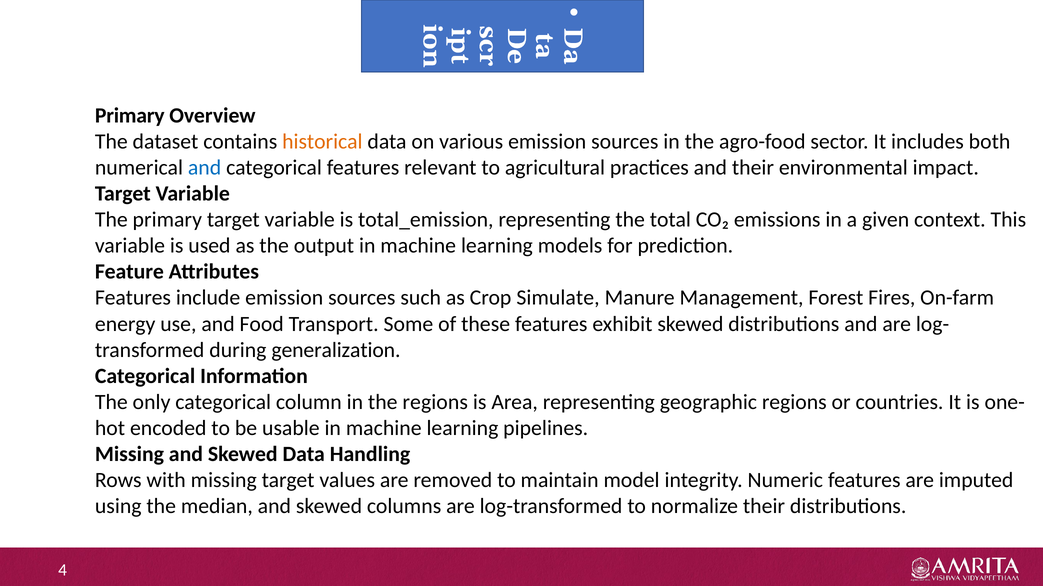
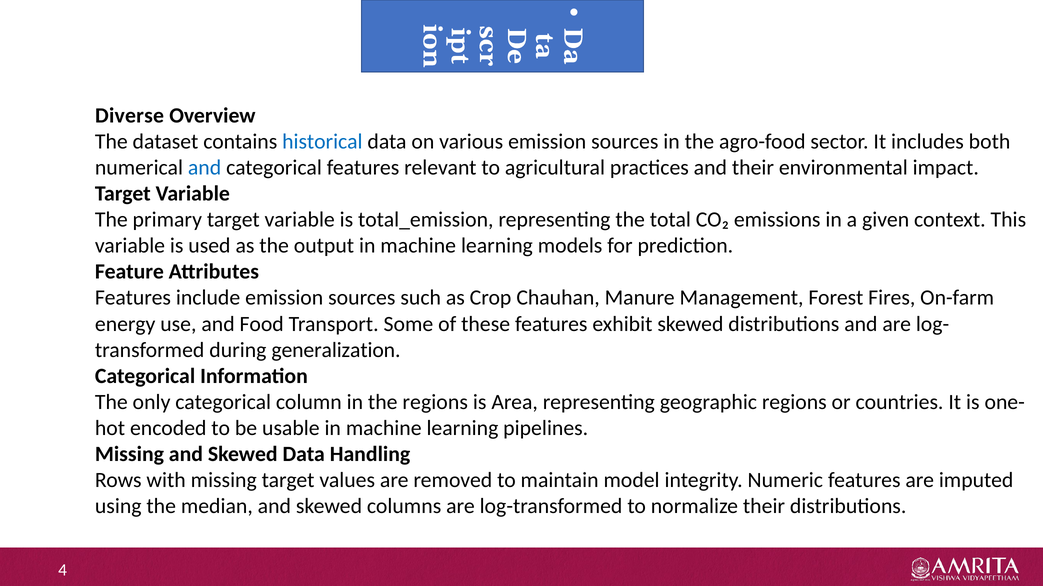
Primary at (130, 116): Primary -> Diverse
historical colour: orange -> blue
Simulate: Simulate -> Chauhan
